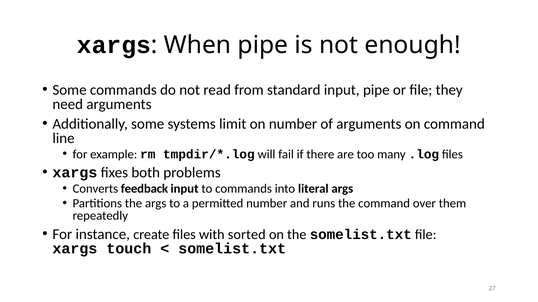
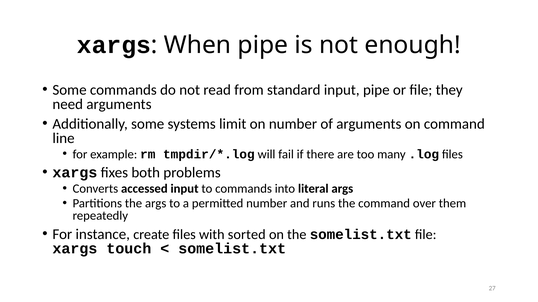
feedback: feedback -> accessed
